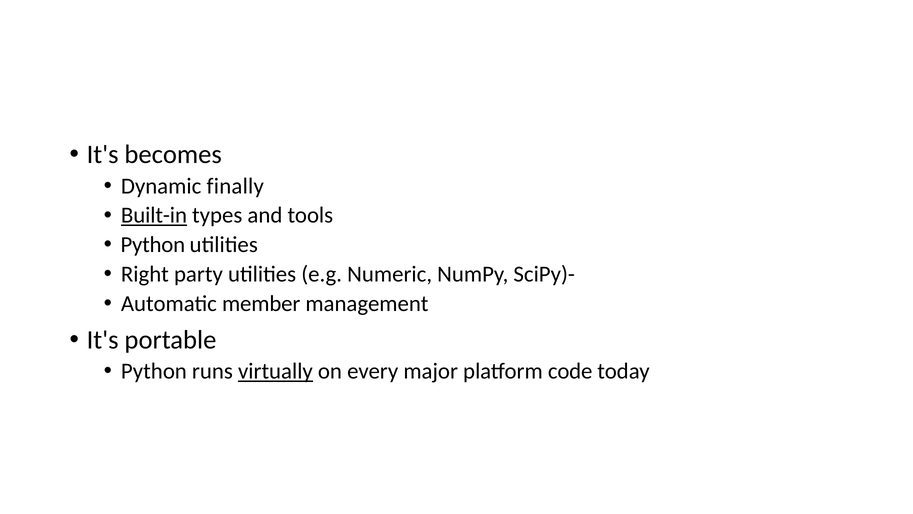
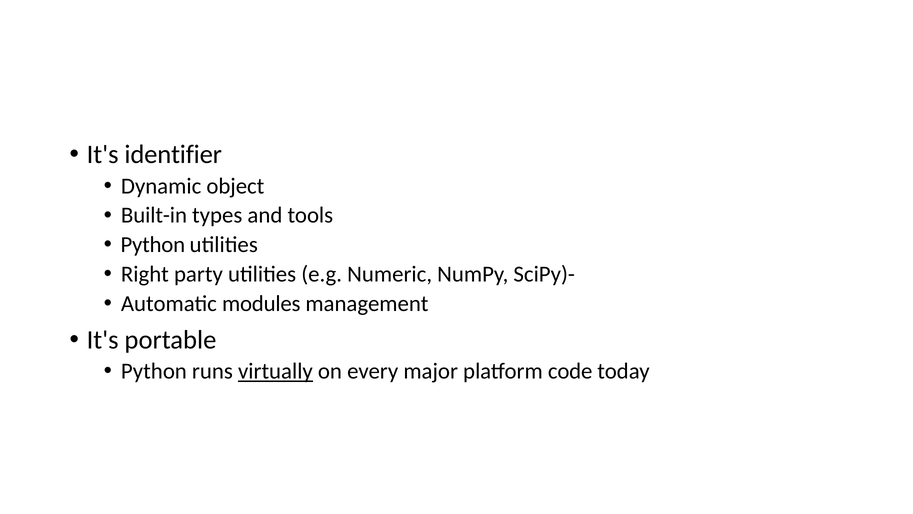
becomes: becomes -> identifier
finally: finally -> object
Built-in underline: present -> none
member: member -> modules
